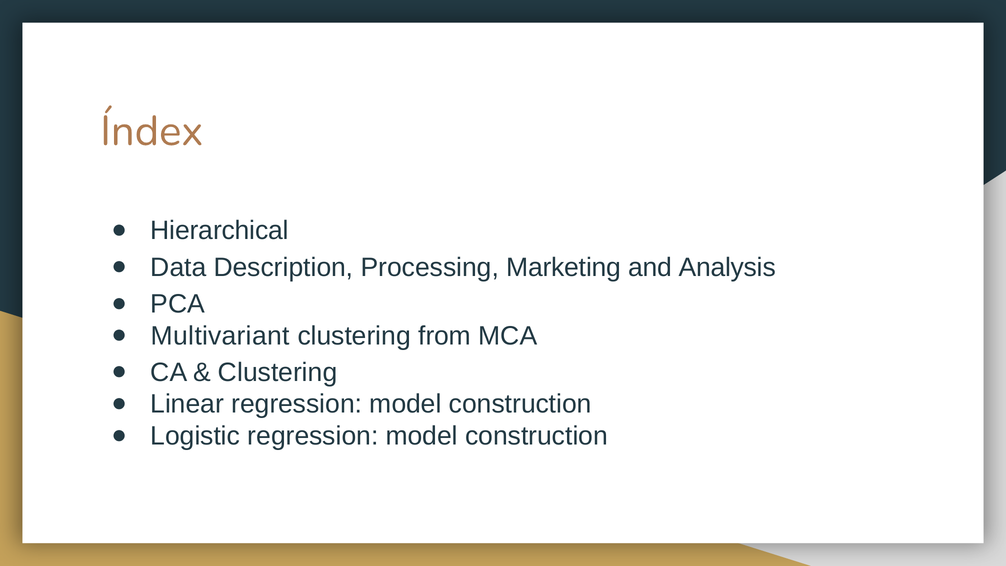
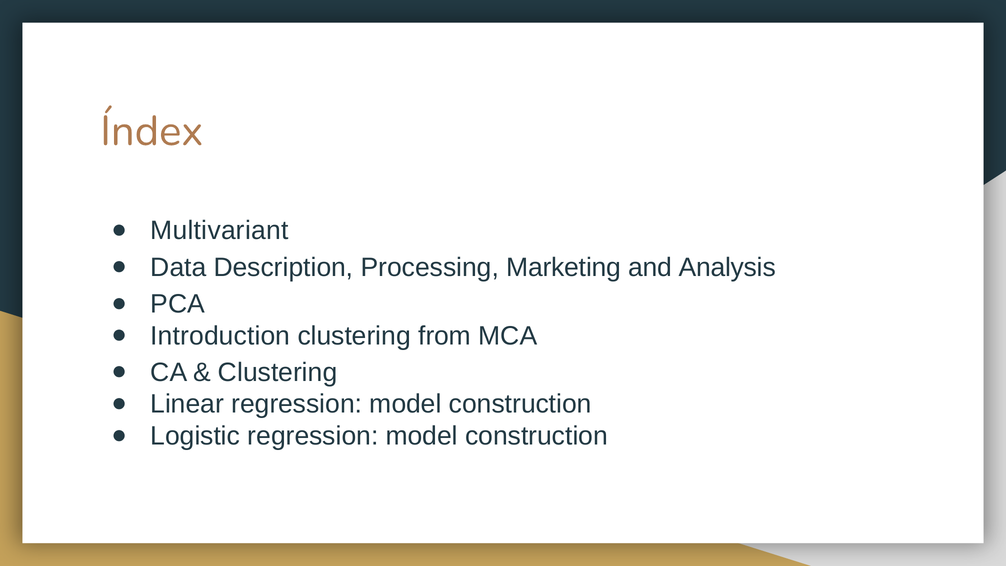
Hierarchical: Hierarchical -> Multivariant
Multivariant: Multivariant -> Introduction
